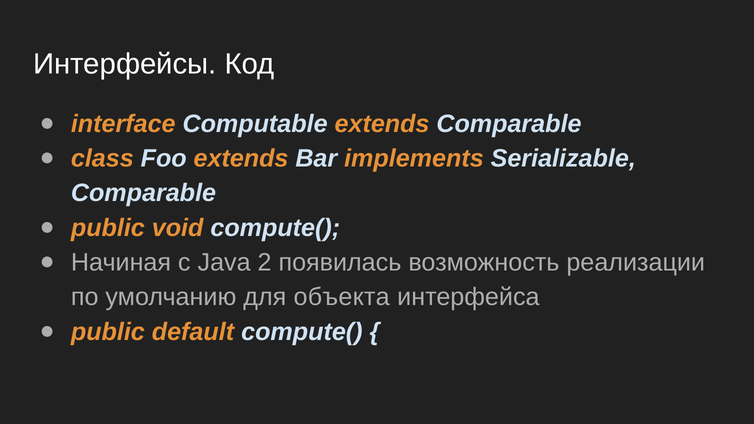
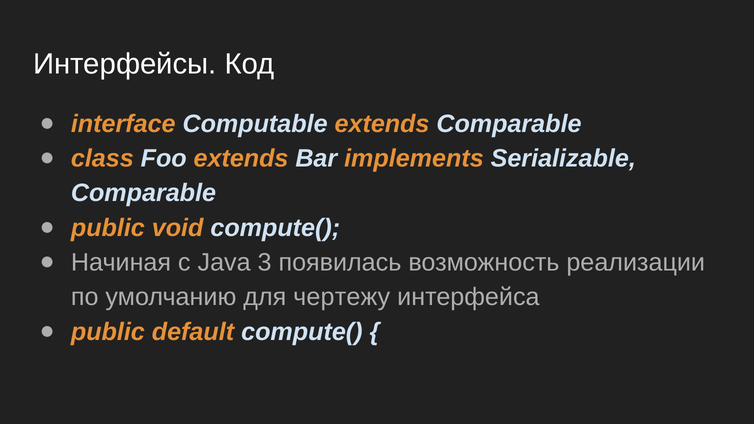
2: 2 -> 3
объекта: объекта -> чертежу
